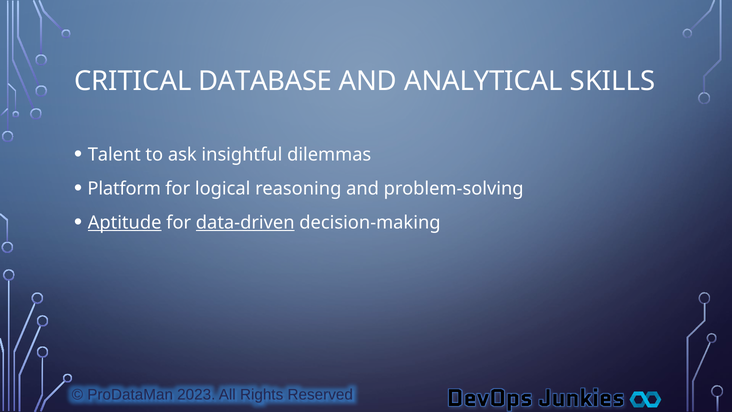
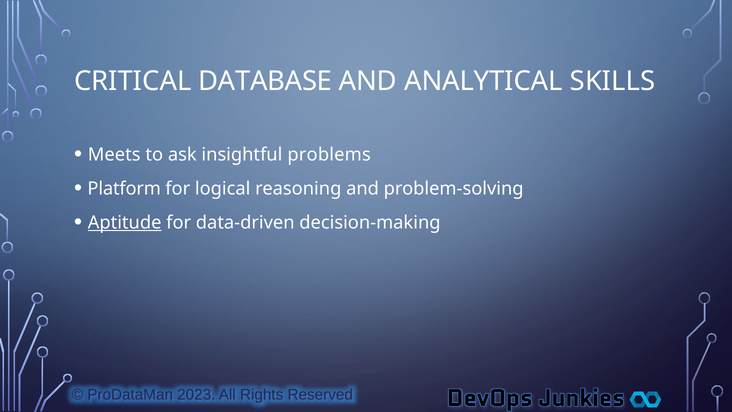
Talent: Talent -> Meets
dilemmas: dilemmas -> problems
data-driven underline: present -> none
